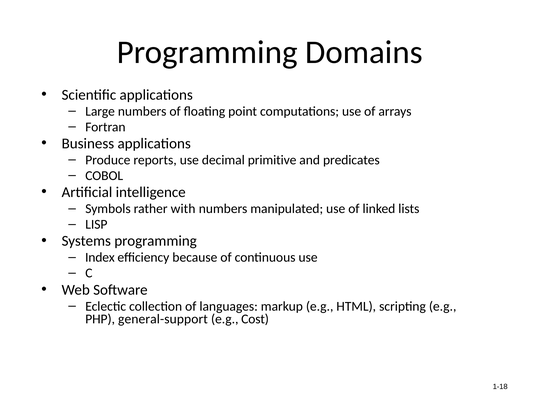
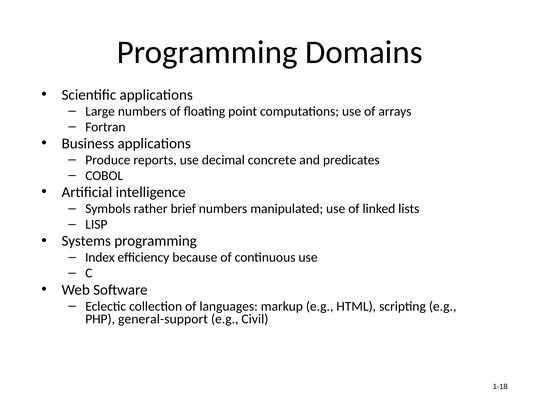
primitive: primitive -> concrete
with: with -> brief
Cost: Cost -> Civil
